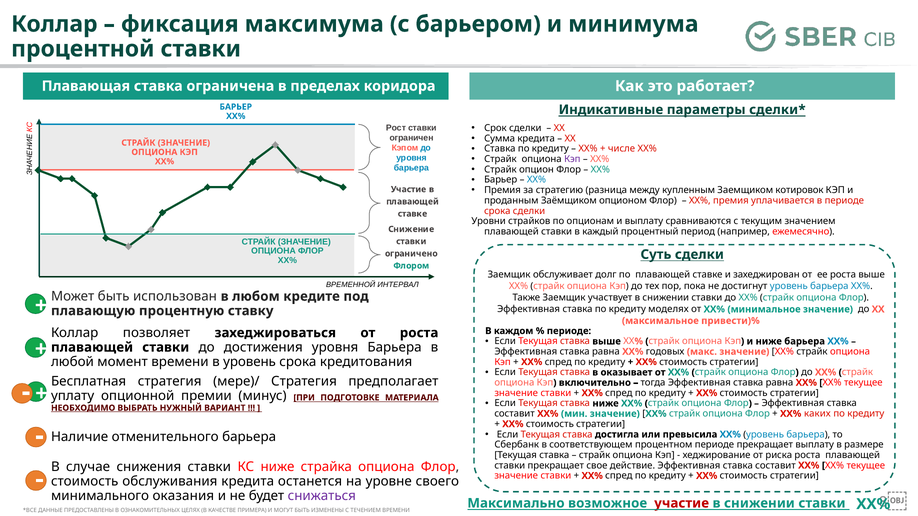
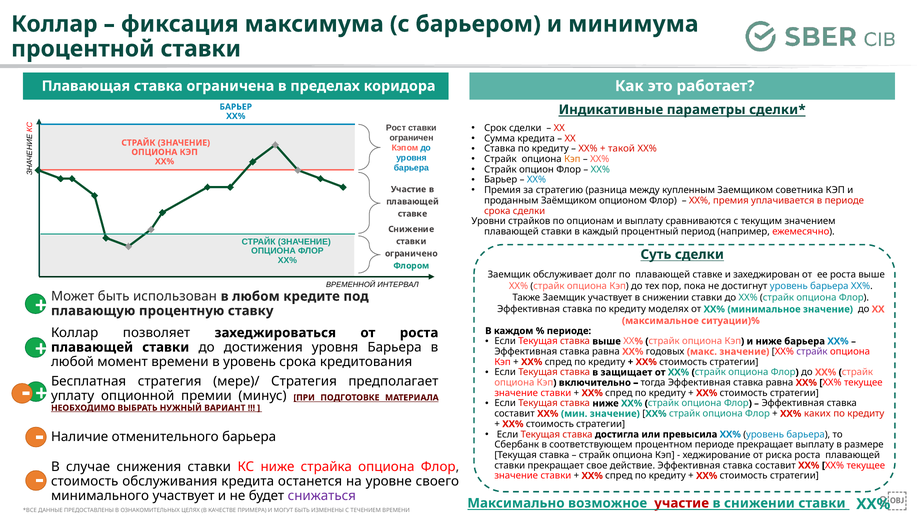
числе: числе -> такой
Кэп at (572, 159) colour: purple -> orange
котировок: котировок -> советника
привести)%: привести)% -> ситуации)%
страйк at (812, 352) colour: black -> purple
оказывает: оказывает -> защищает
минимального оказания: оказания -> участвует
